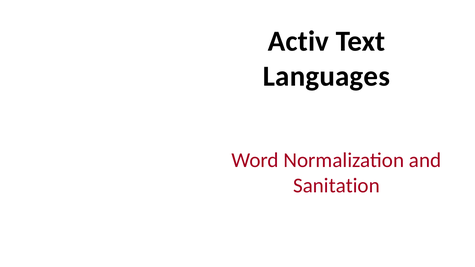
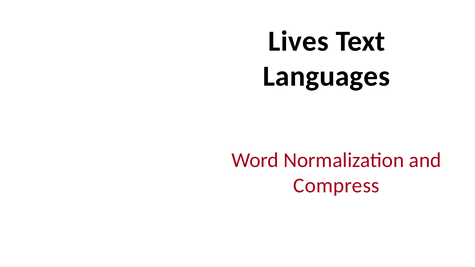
Activ: Activ -> Lives
Sanitation: Sanitation -> Compress
